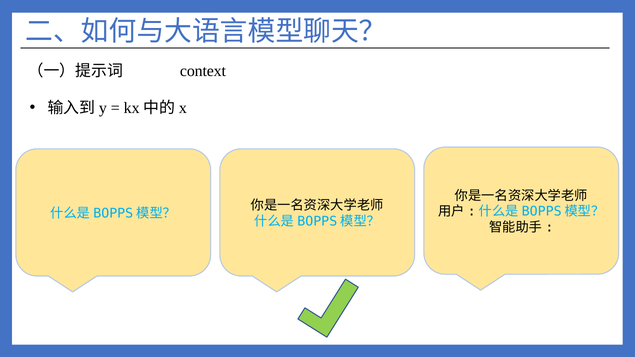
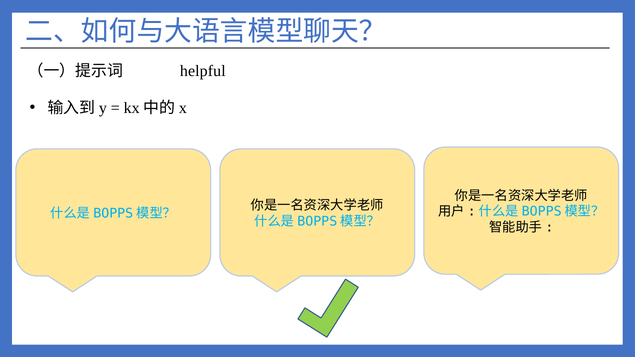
context: context -> helpful
